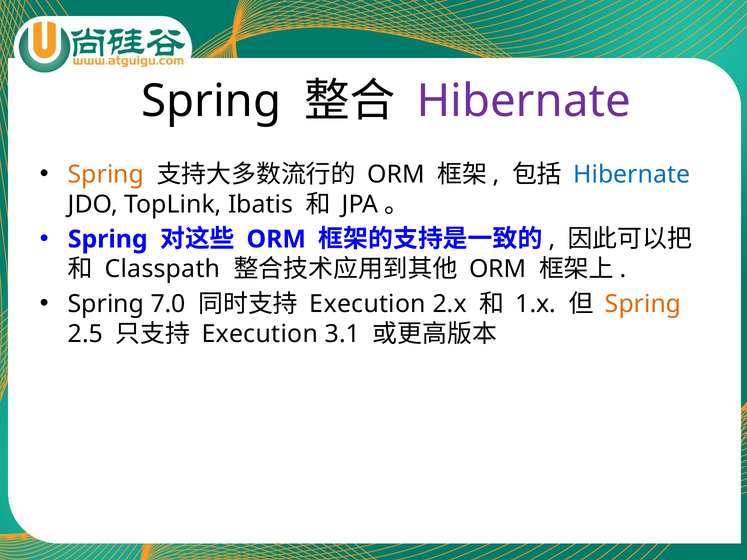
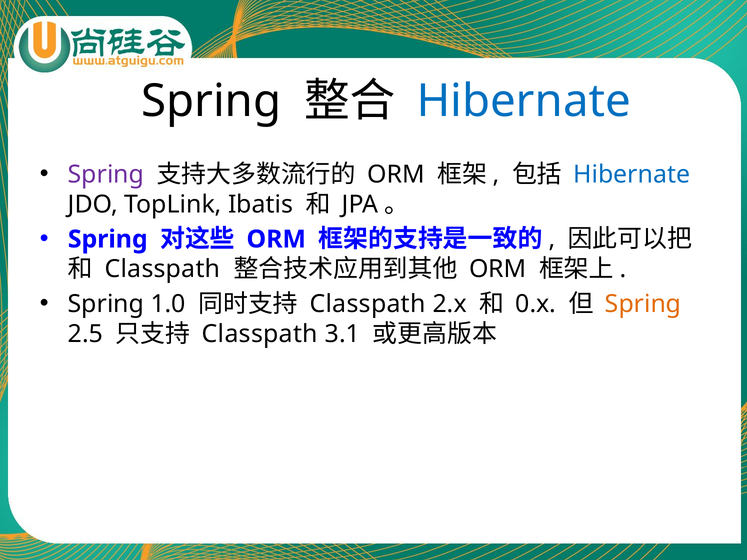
Hibernate at (524, 101) colour: purple -> blue
Spring at (106, 175) colour: orange -> purple
7.0: 7.0 -> 1.0
Execution at (368, 304): Execution -> Classpath
1.x: 1.x -> 0.x
Execution at (260, 334): Execution -> Classpath
